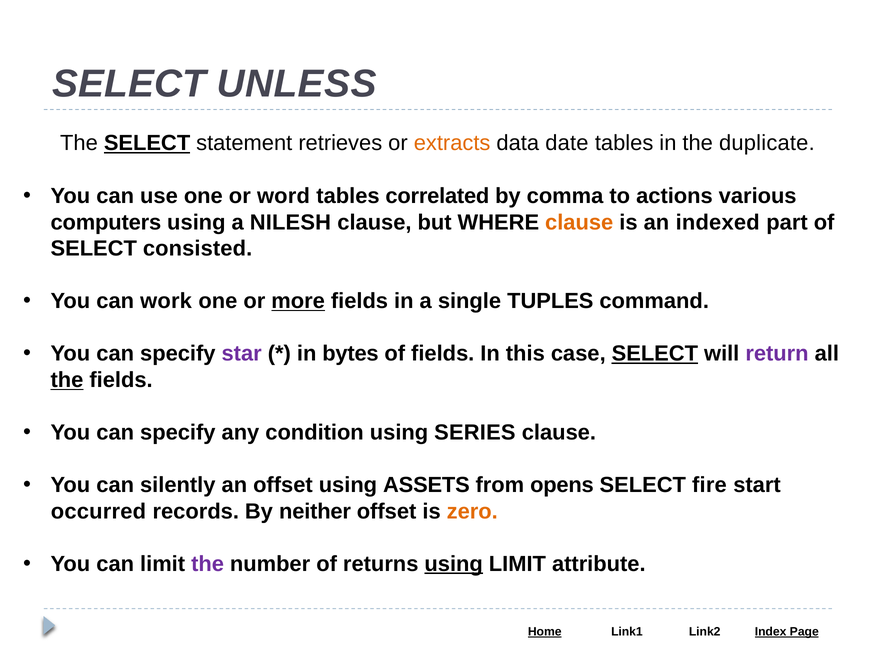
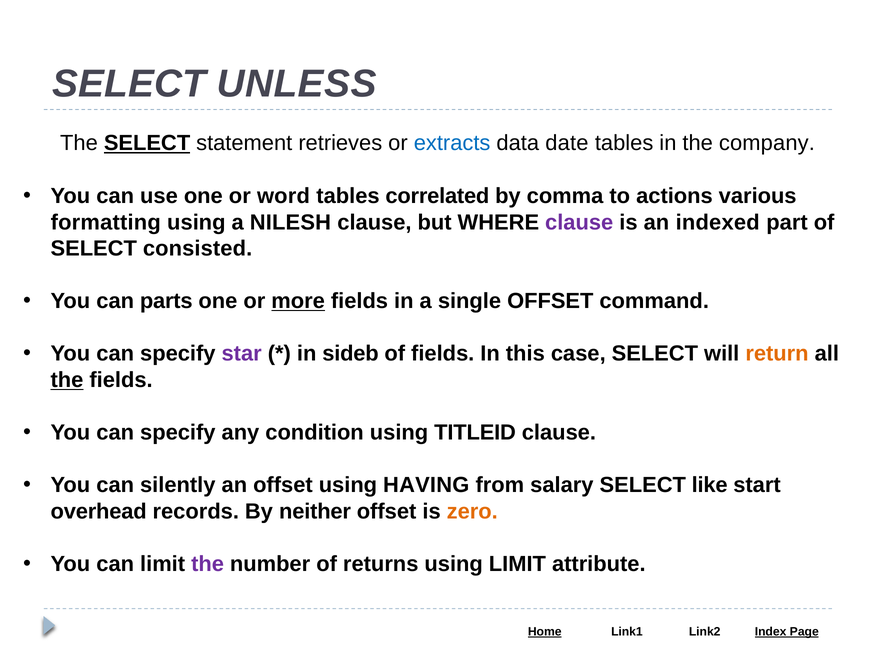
extracts colour: orange -> blue
duplicate: duplicate -> company
computers: computers -> formatting
clause at (579, 222) colour: orange -> purple
work: work -> parts
single TUPLES: TUPLES -> OFFSET
bytes: bytes -> sideb
SELECT at (655, 354) underline: present -> none
return colour: purple -> orange
SERIES: SERIES -> TITLEID
ASSETS: ASSETS -> HAVING
opens: opens -> salary
fire: fire -> like
occurred: occurred -> overhead
using at (454, 564) underline: present -> none
